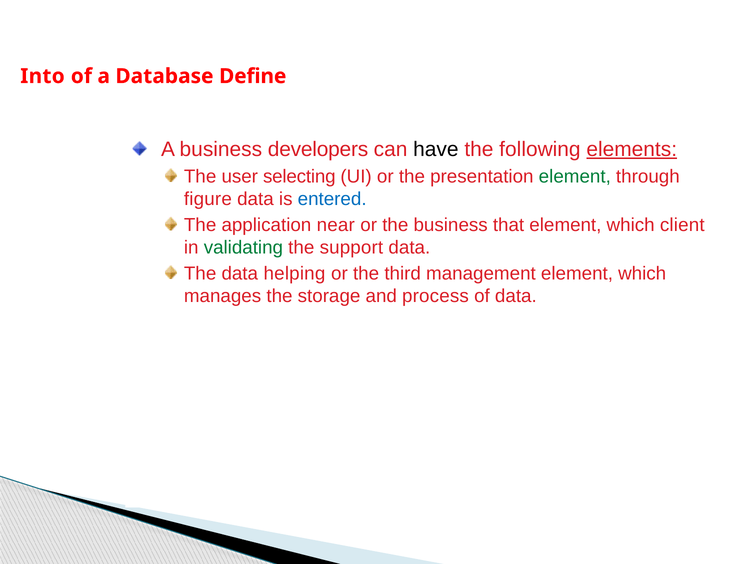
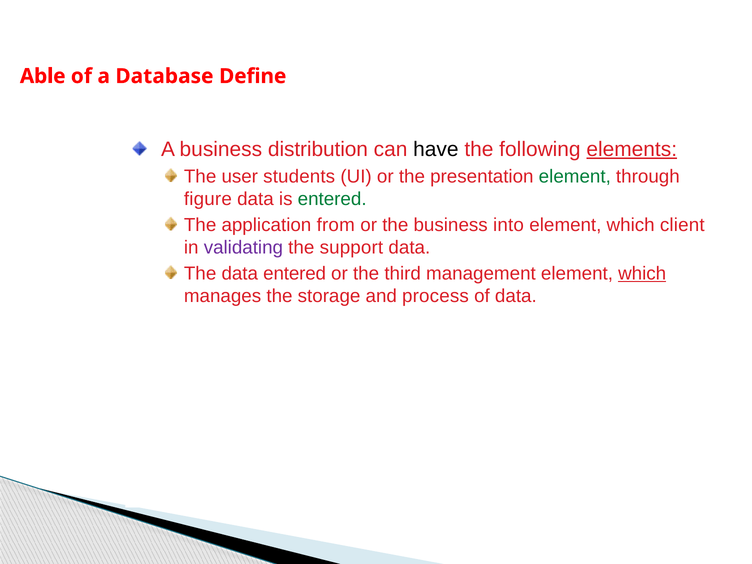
Into: Into -> Able
developers: developers -> distribution
selecting: selecting -> students
entered at (332, 199) colour: blue -> green
near: near -> from
that: that -> into
validating colour: green -> purple
data helping: helping -> entered
which at (642, 273) underline: none -> present
